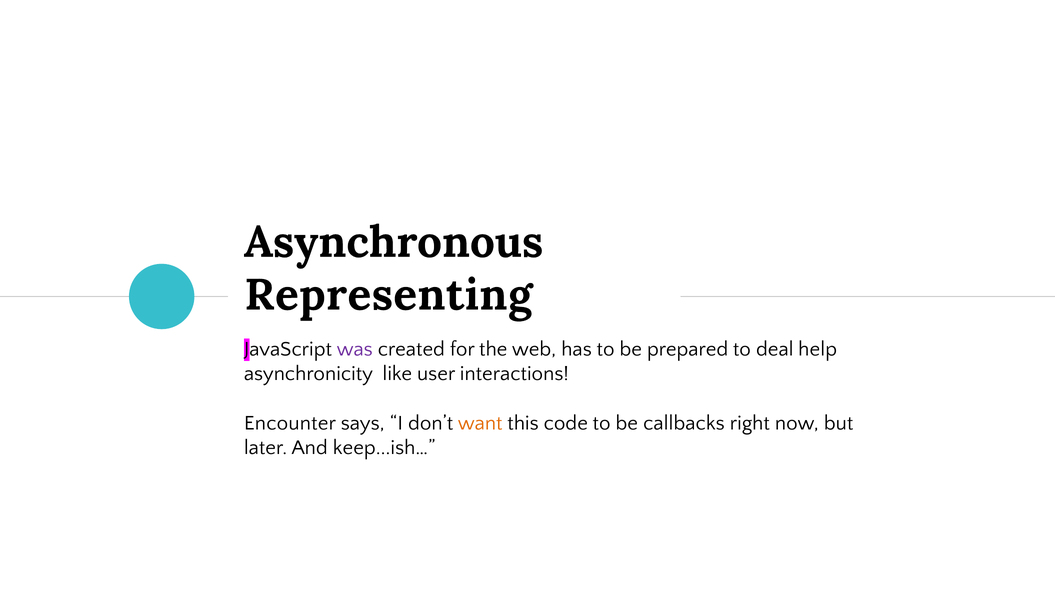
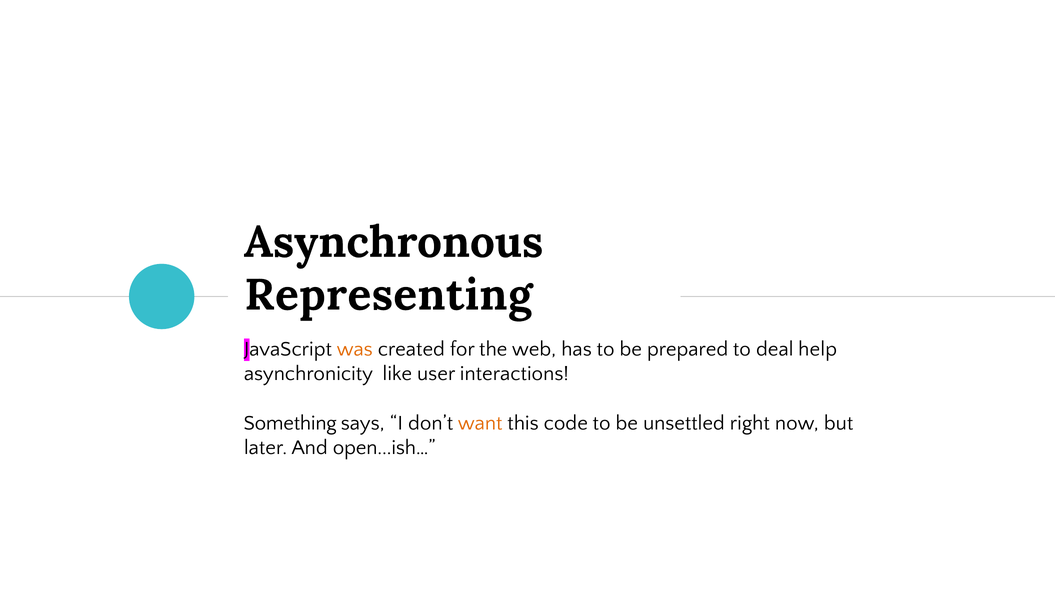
was colour: purple -> orange
Encounter: Encounter -> Something
callbacks: callbacks -> unsettled
keep...ish…: keep...ish… -> open...ish…
